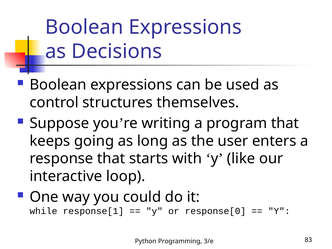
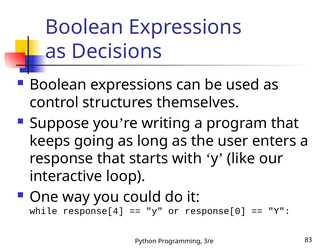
response[1: response[1 -> response[4
